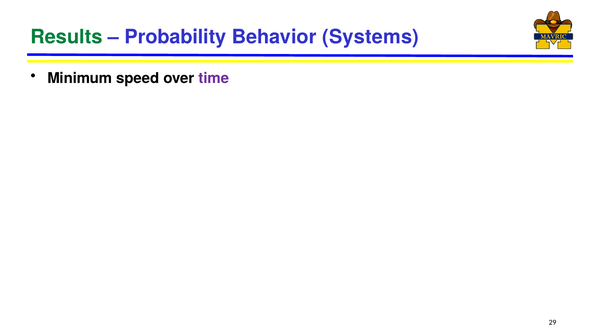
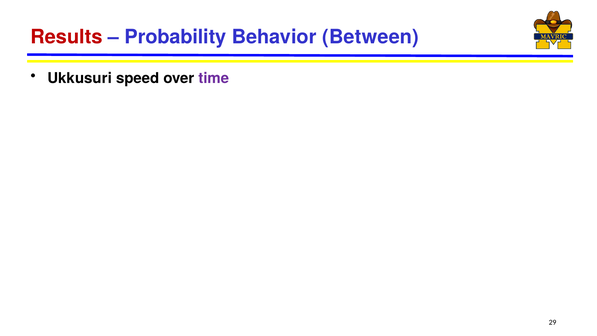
Results colour: green -> red
Systems: Systems -> Between
Minimum: Minimum -> Ukkusuri
